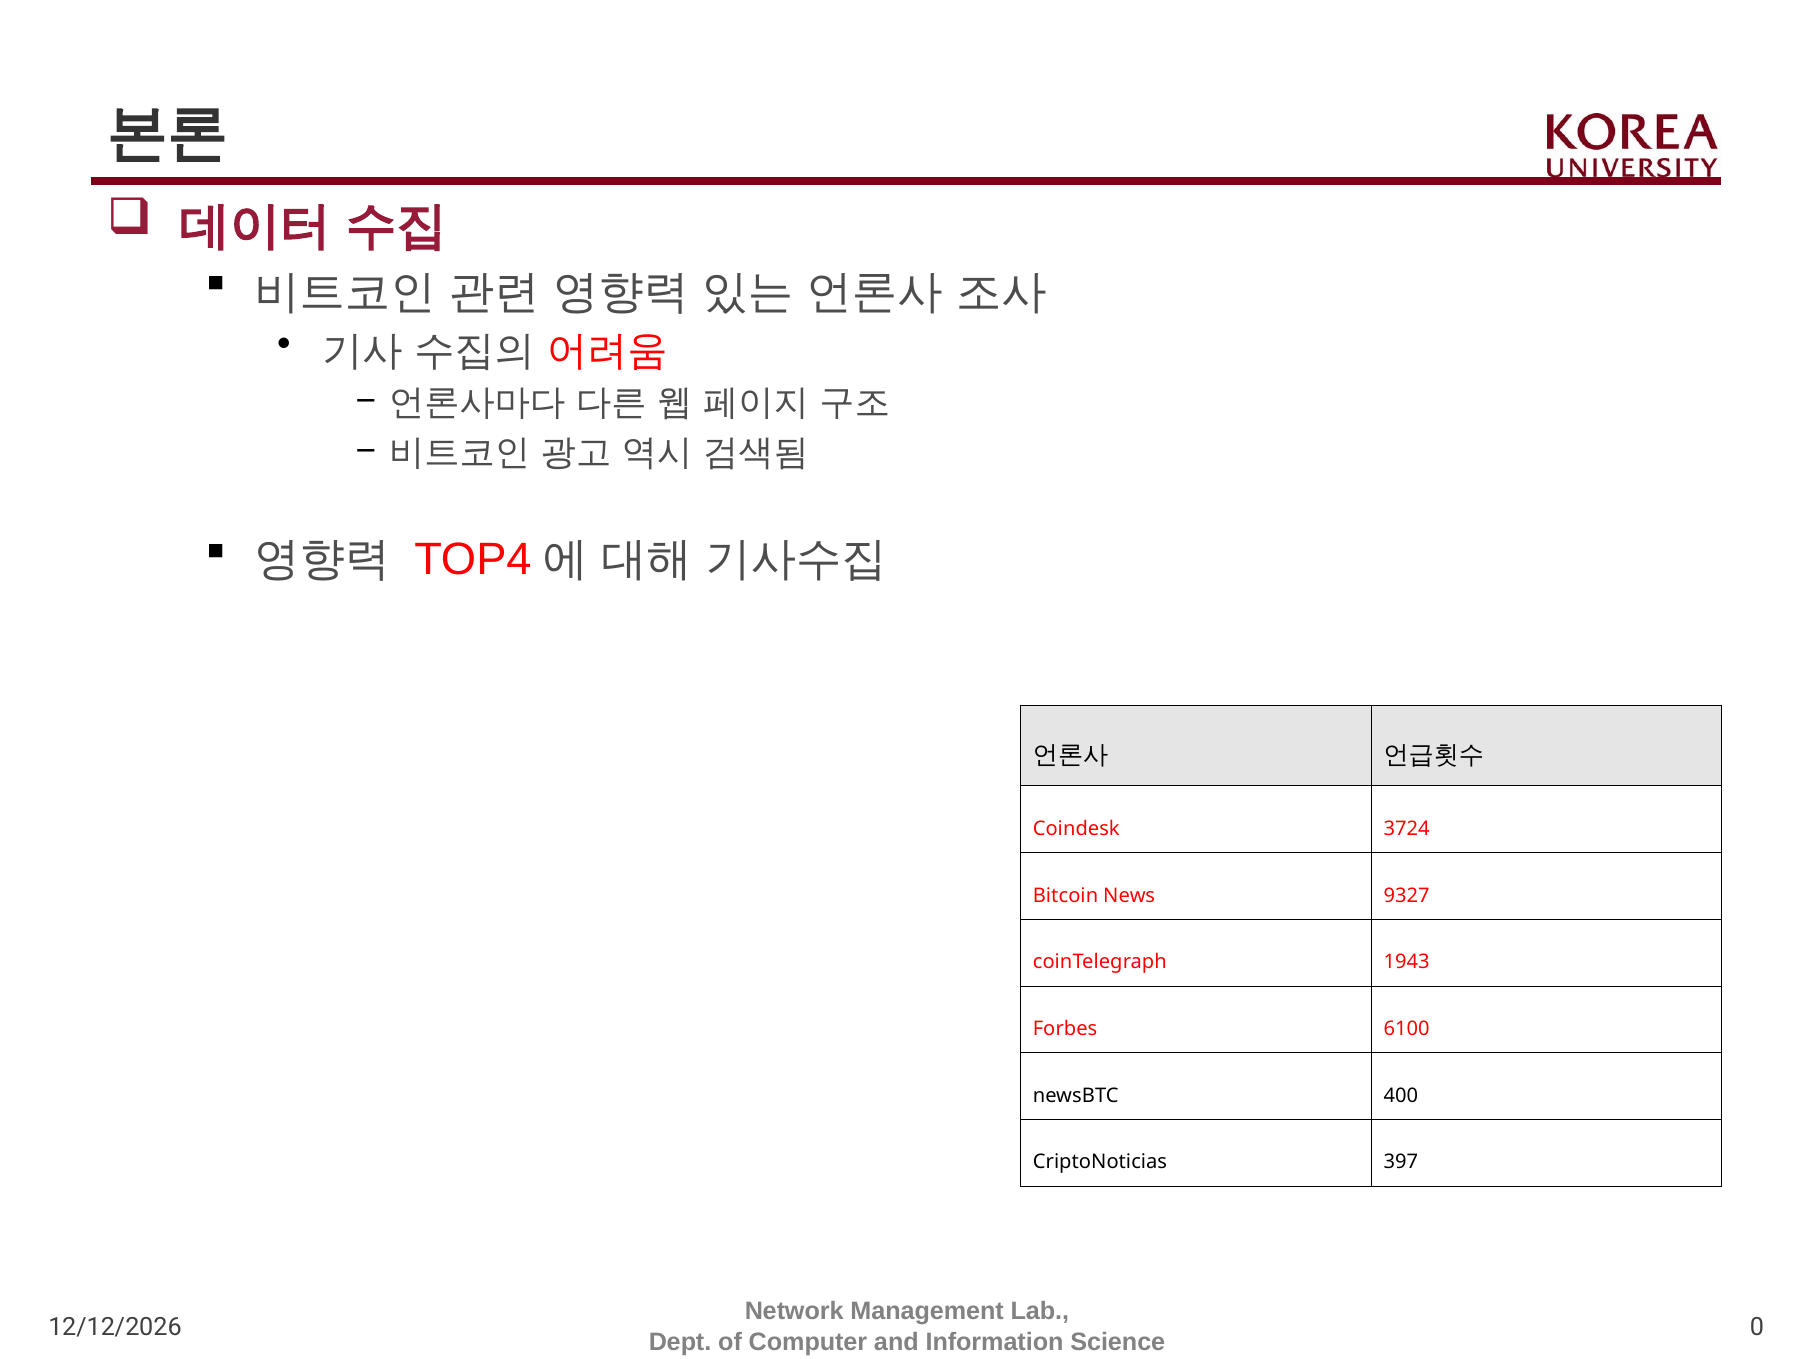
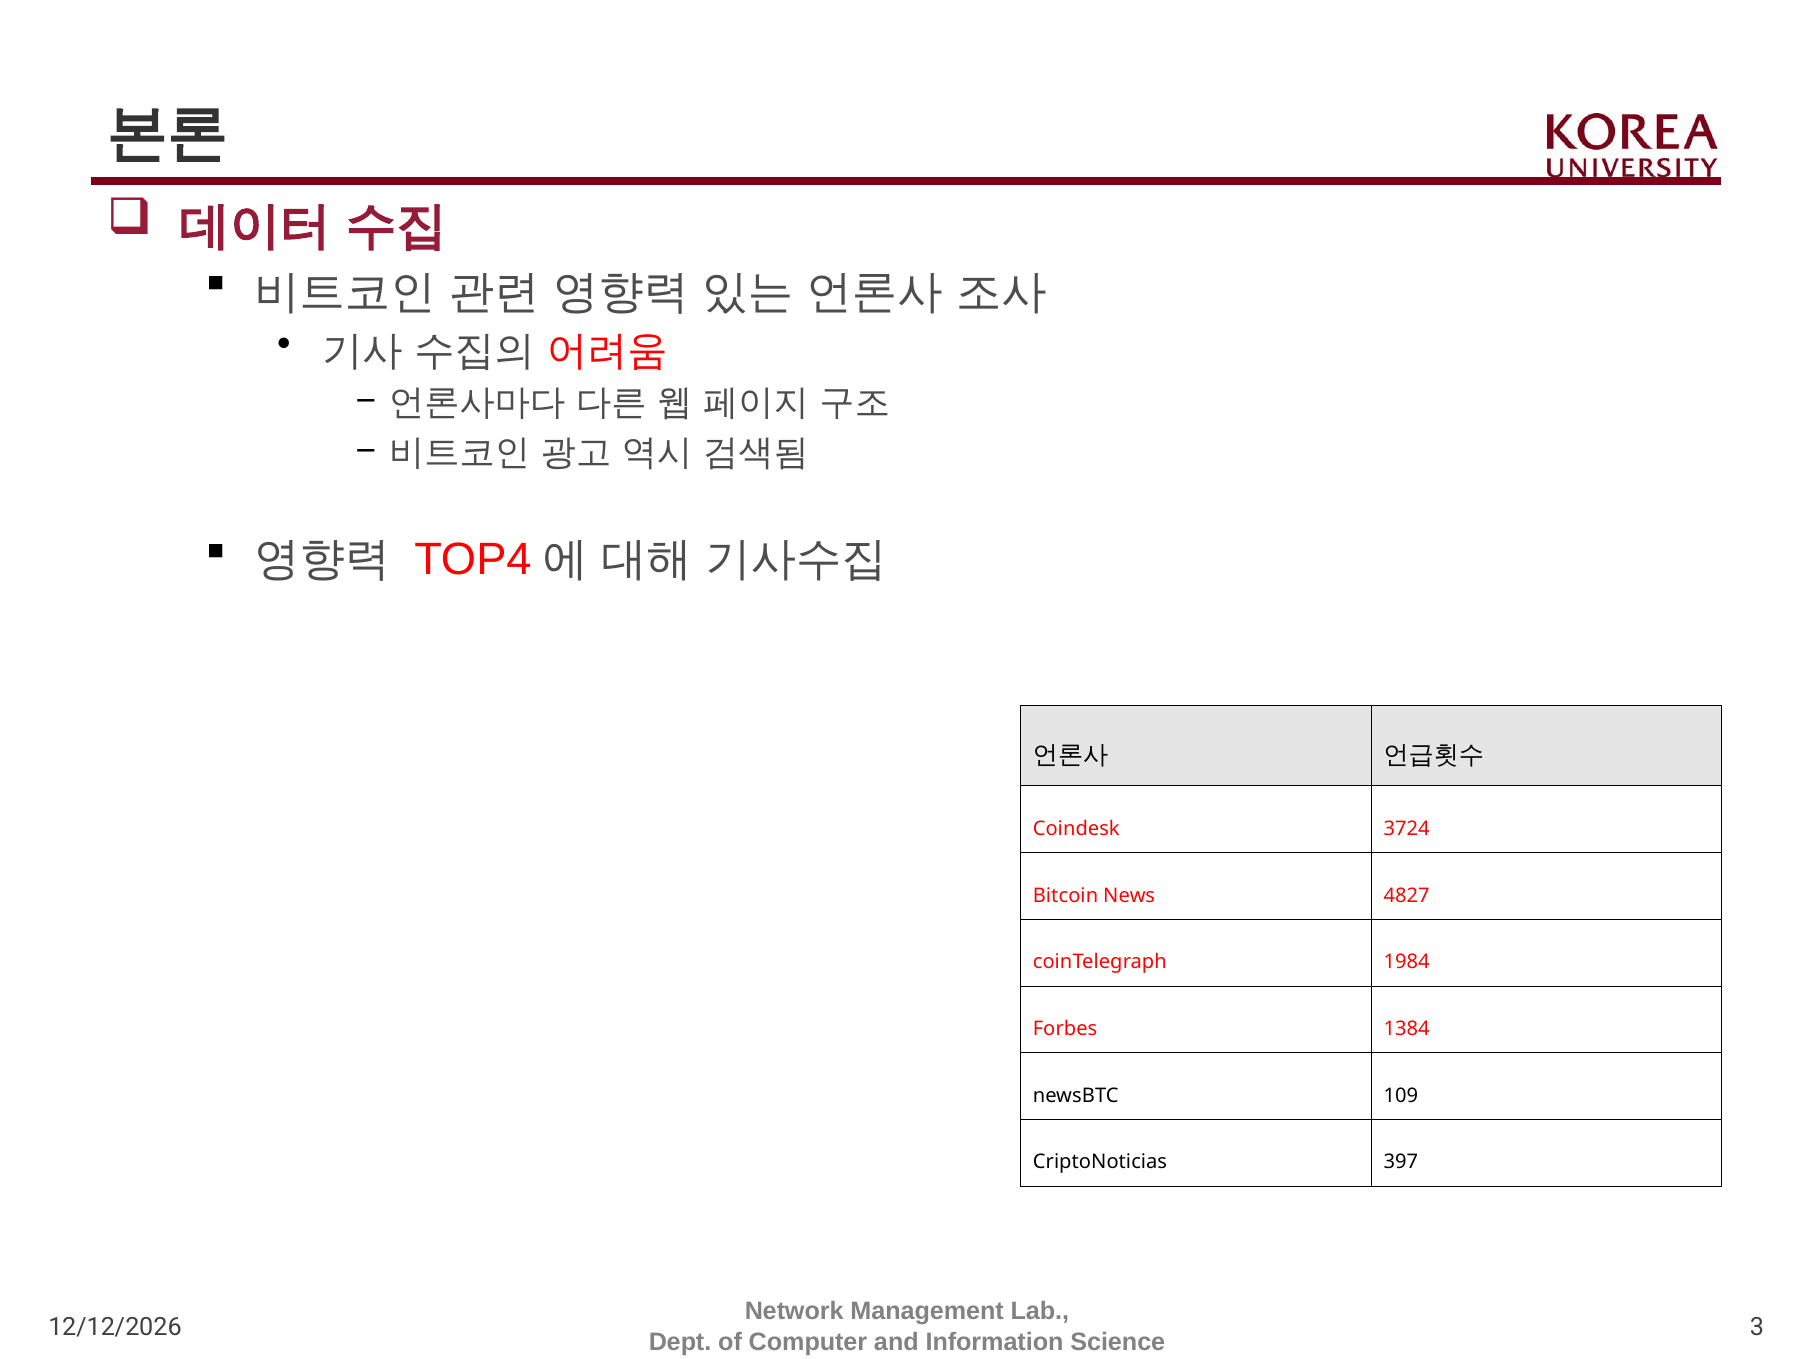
9327: 9327 -> 4827
1943: 1943 -> 1984
6100: 6100 -> 1384
400: 400 -> 109
0: 0 -> 3
